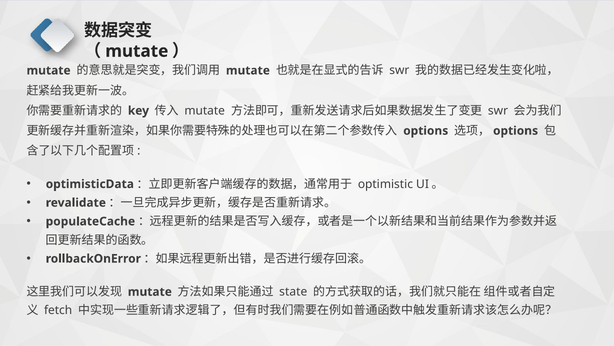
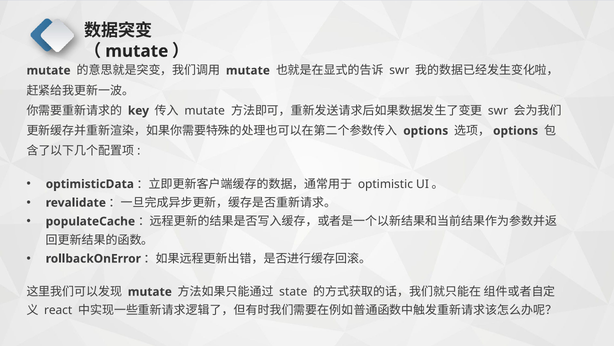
fetch: fetch -> react
